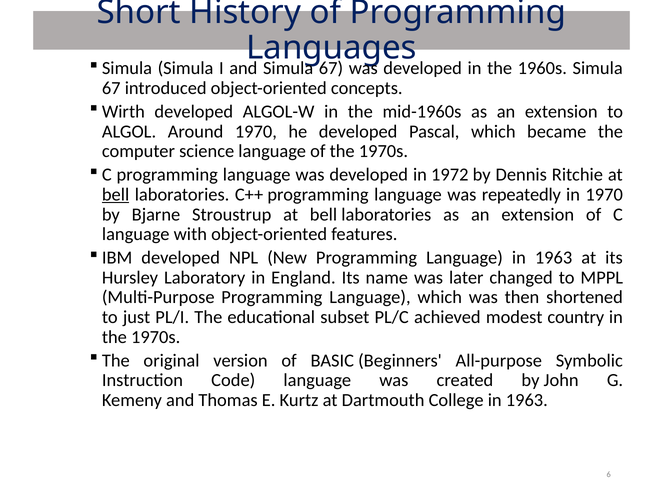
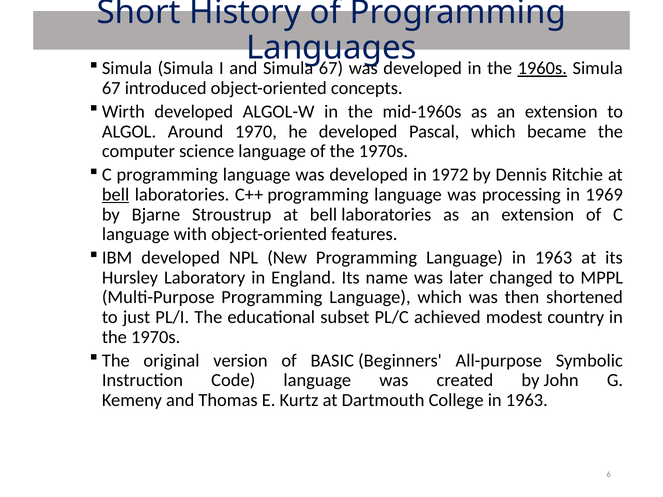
1960s underline: none -> present
repeatedly: repeatedly -> processing
in 1970: 1970 -> 1969
